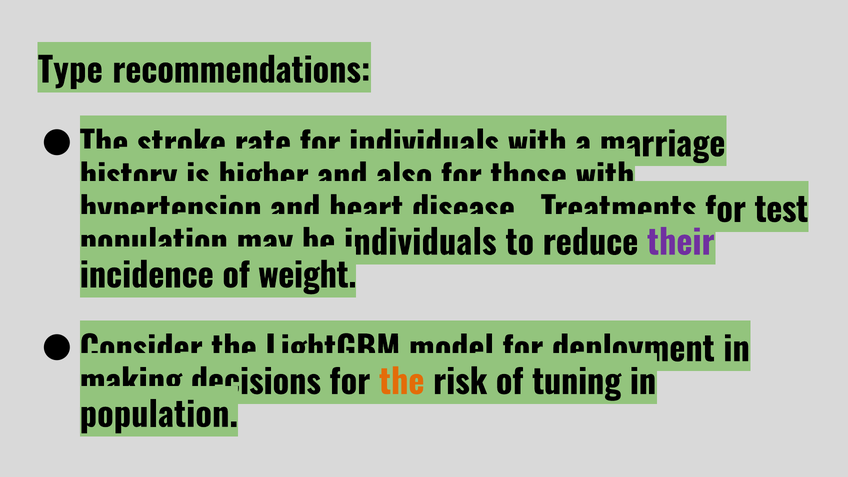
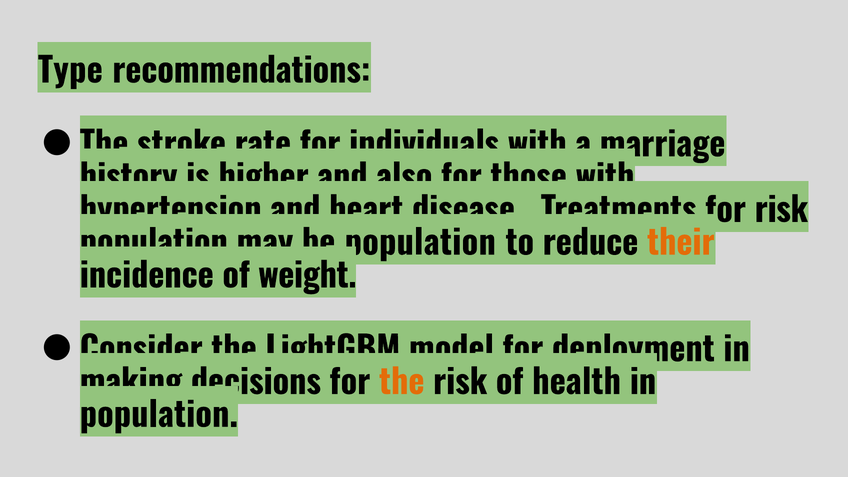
test at (781, 211): test -> risk
individuals at (420, 243): individuals -> population
their colour: purple -> orange
tuning: tuning -> health
